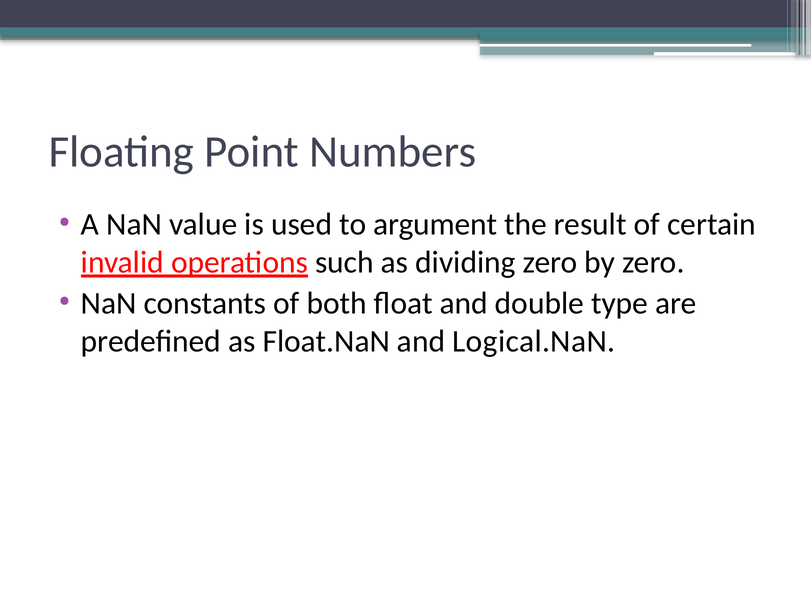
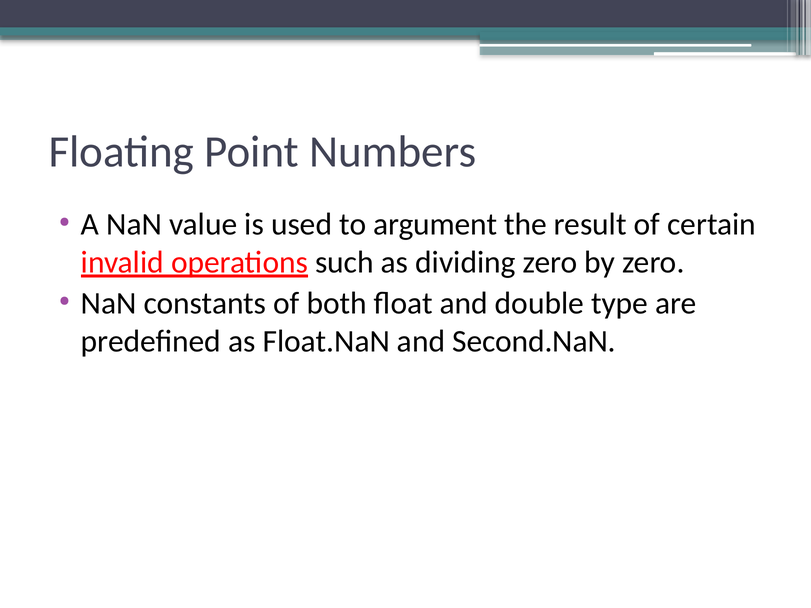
Logical.NaN: Logical.NaN -> Second.NaN
